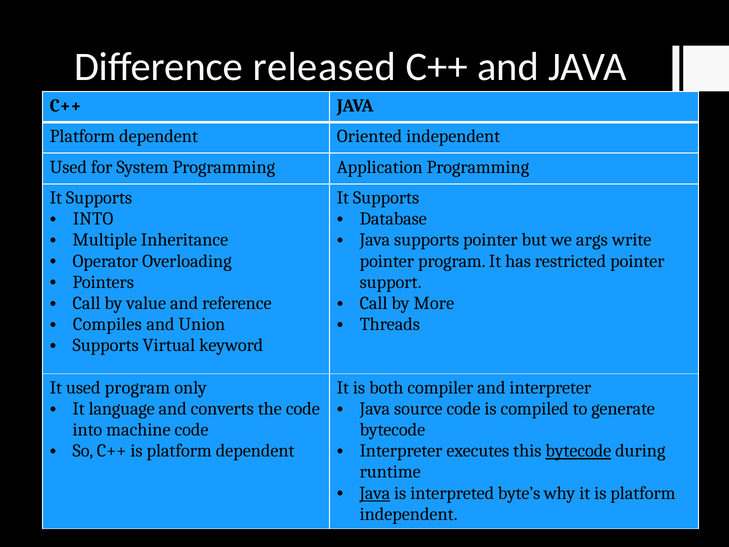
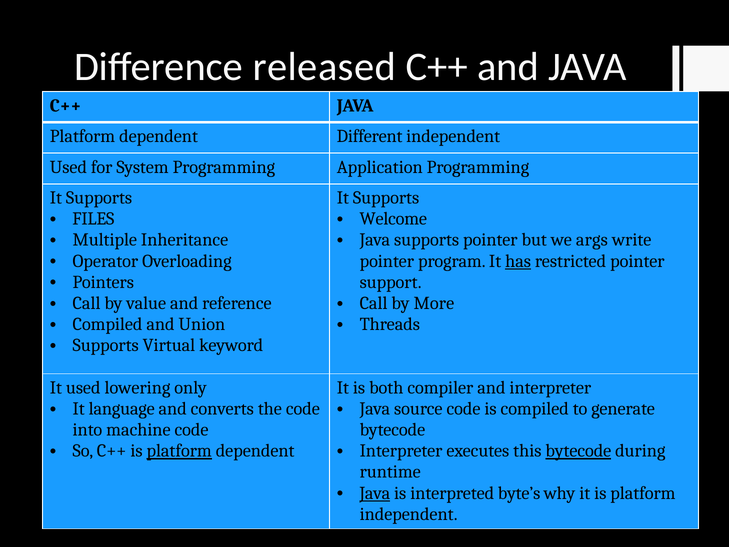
Oriented: Oriented -> Different
INTO at (93, 219): INTO -> FILES
Database: Database -> Welcome
has underline: none -> present
Compiles at (107, 324): Compiles -> Compiled
used program: program -> lowering
platform at (179, 451) underline: none -> present
